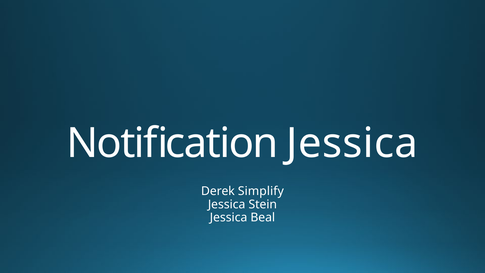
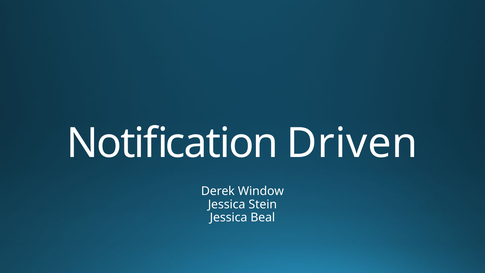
Notification Jessica: Jessica -> Driven
Simplify: Simplify -> Window
